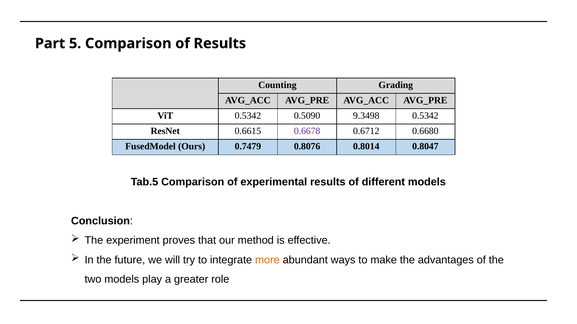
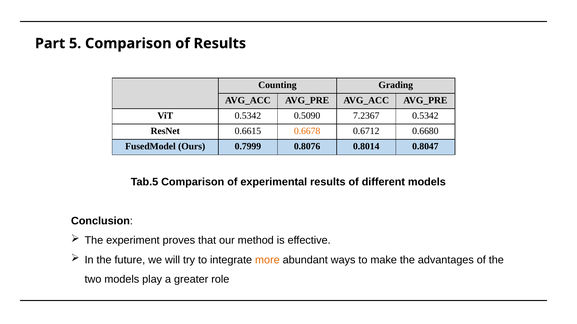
9.3498: 9.3498 -> 7.2367
0.6678 colour: purple -> orange
0.7479: 0.7479 -> 0.7999
